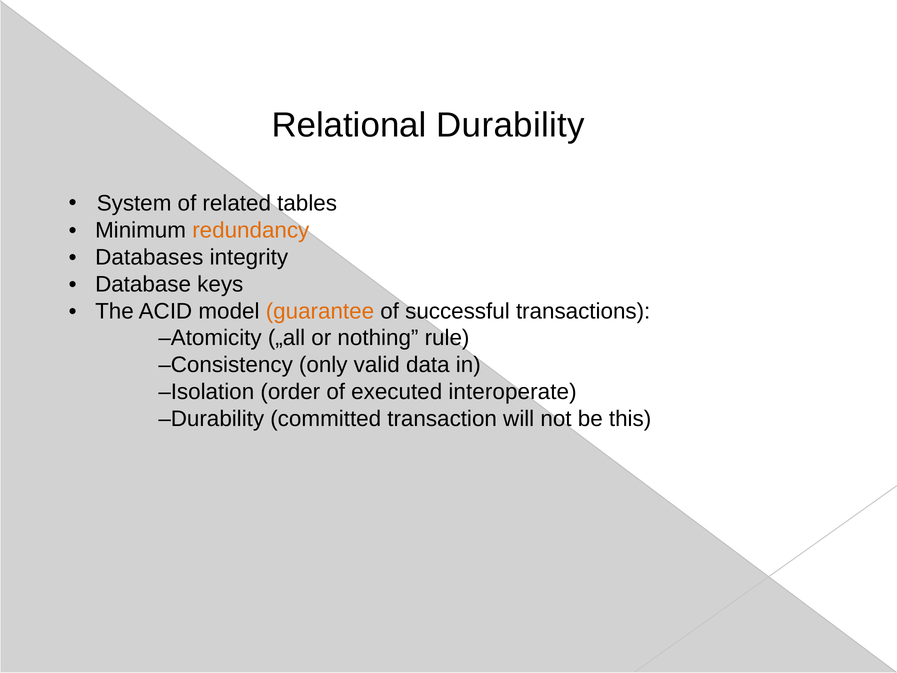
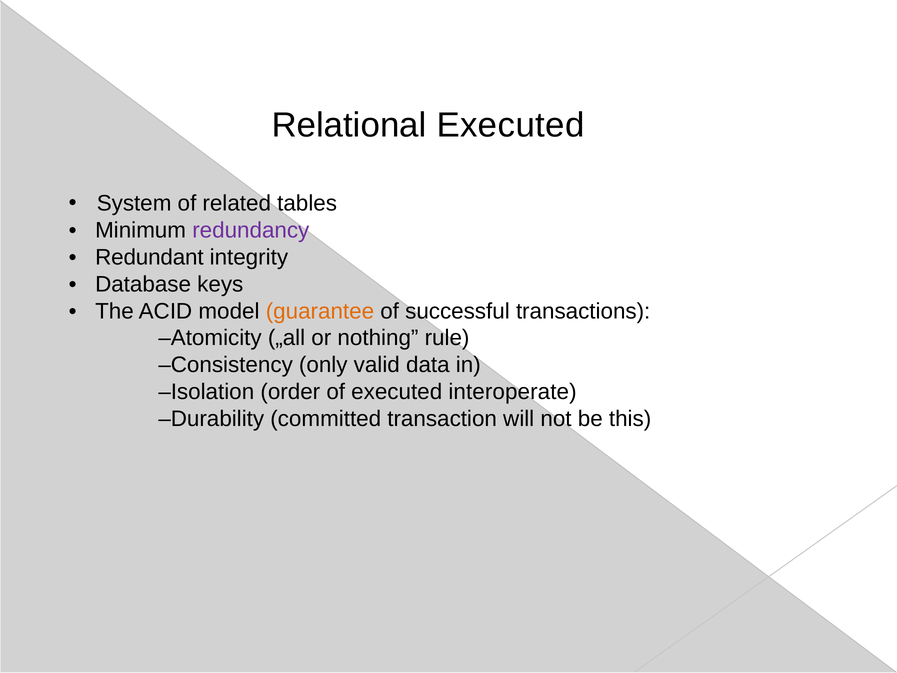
Relational Durability: Durability -> Executed
redundancy colour: orange -> purple
Databases: Databases -> Redundant
